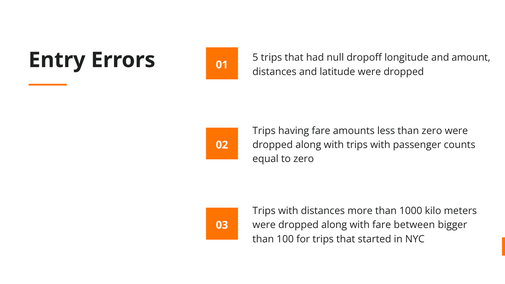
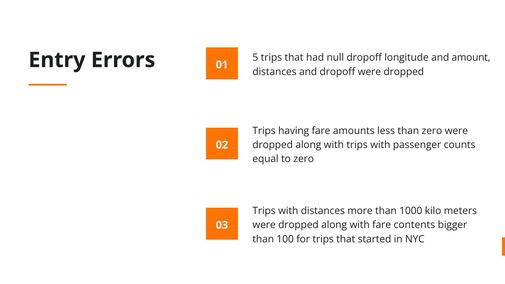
and latitude: latitude -> dropoff
between: between -> contents
